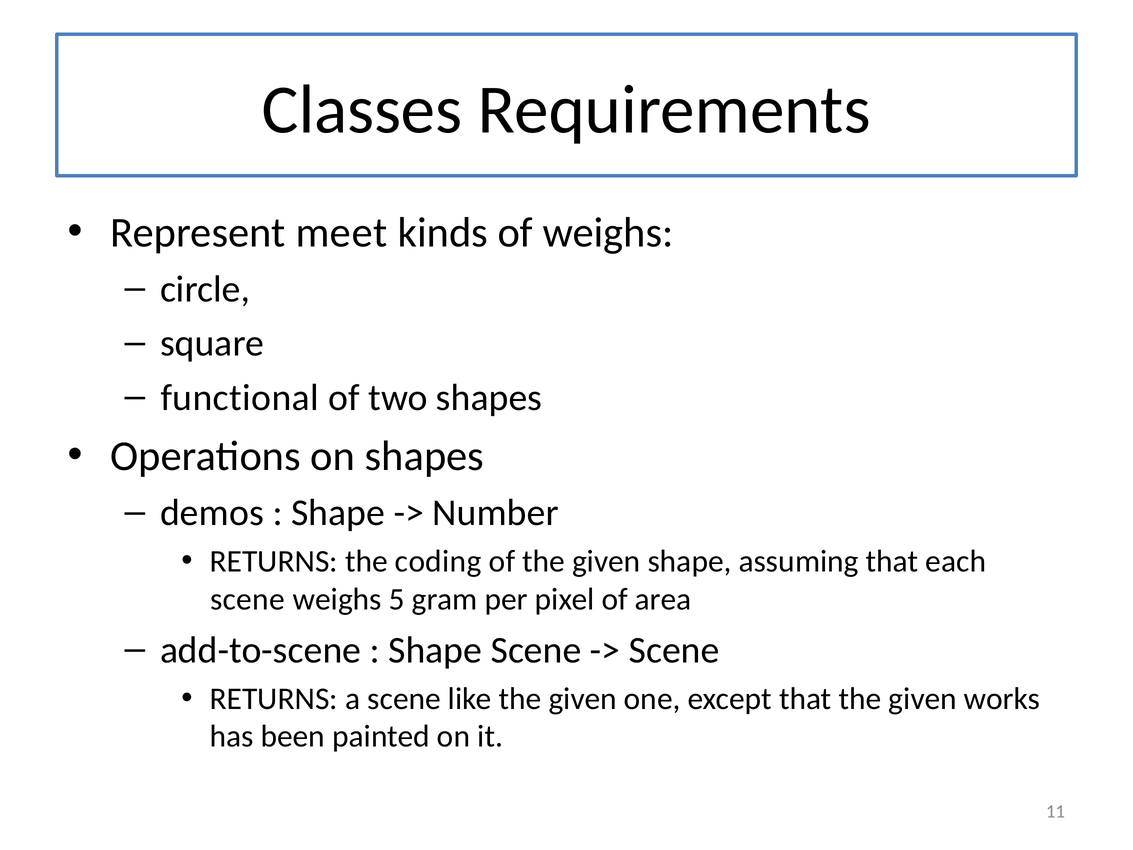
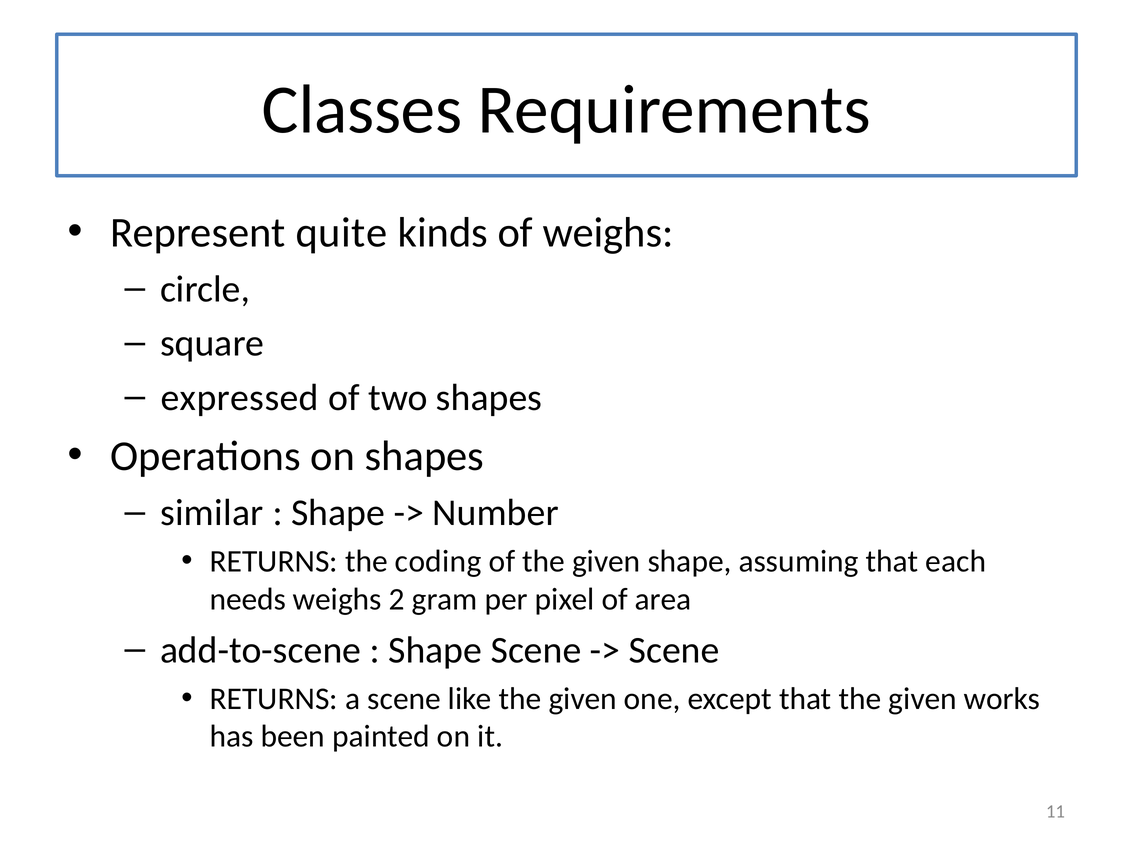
meet: meet -> quite
functional: functional -> expressed
demos: demos -> similar
scene at (248, 599): scene -> needs
5: 5 -> 2
